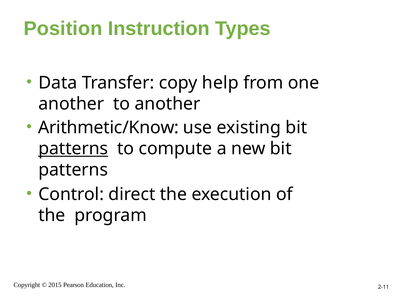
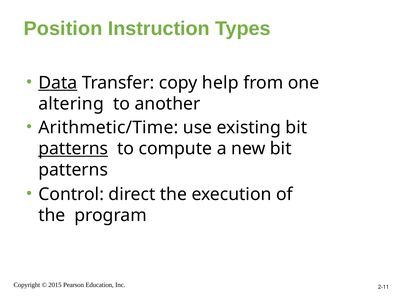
Data underline: none -> present
another at (71, 104): another -> altering
Arithmetic/Know: Arithmetic/Know -> Arithmetic/Time
